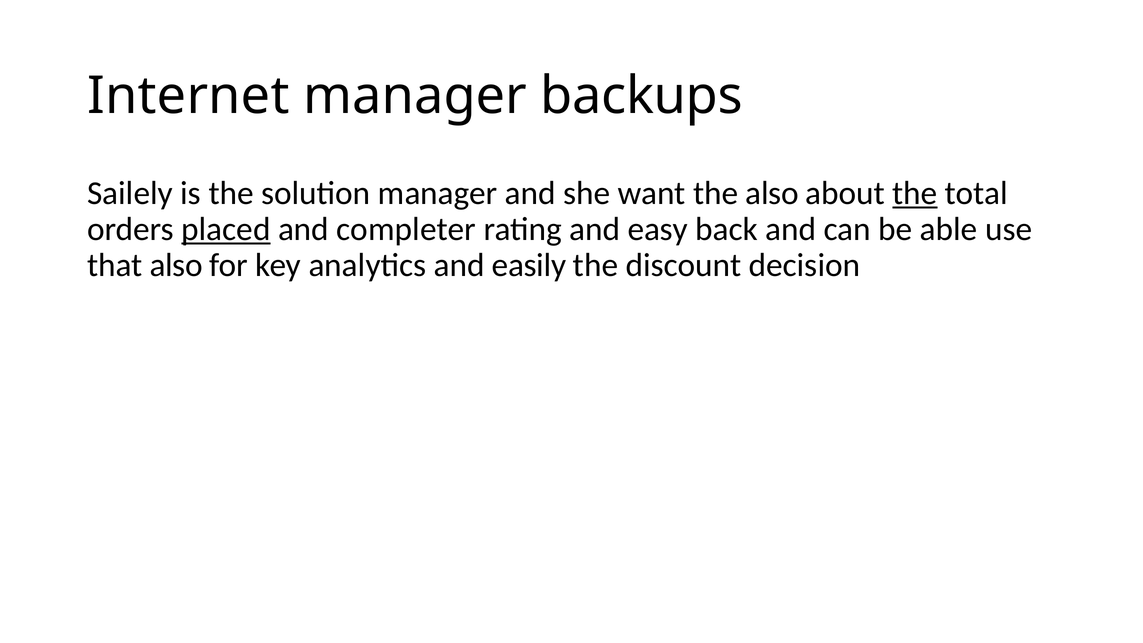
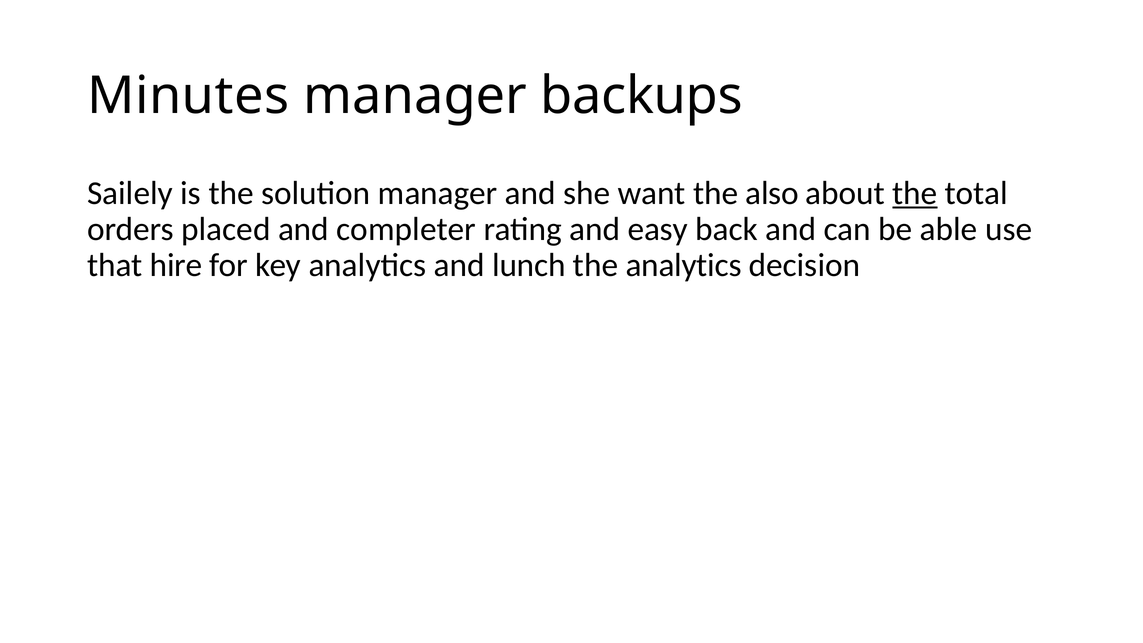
Internet: Internet -> Minutes
placed underline: present -> none
that also: also -> hire
easily: easily -> lunch
the discount: discount -> analytics
